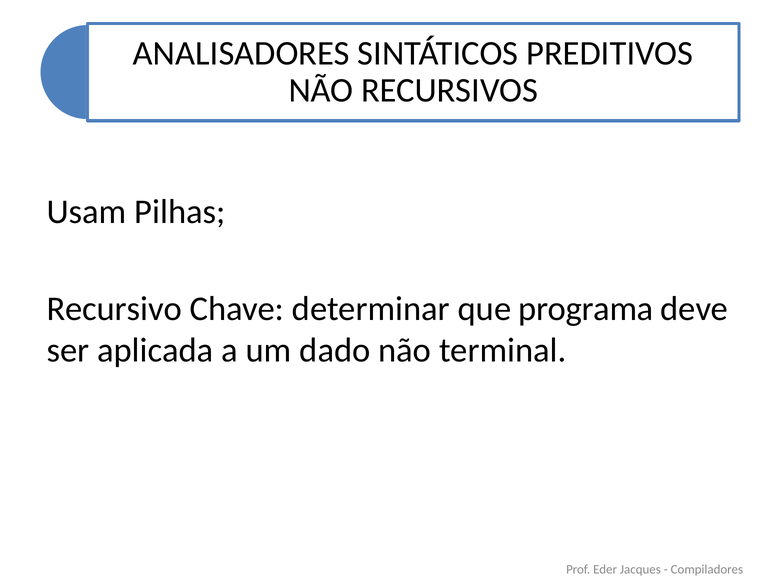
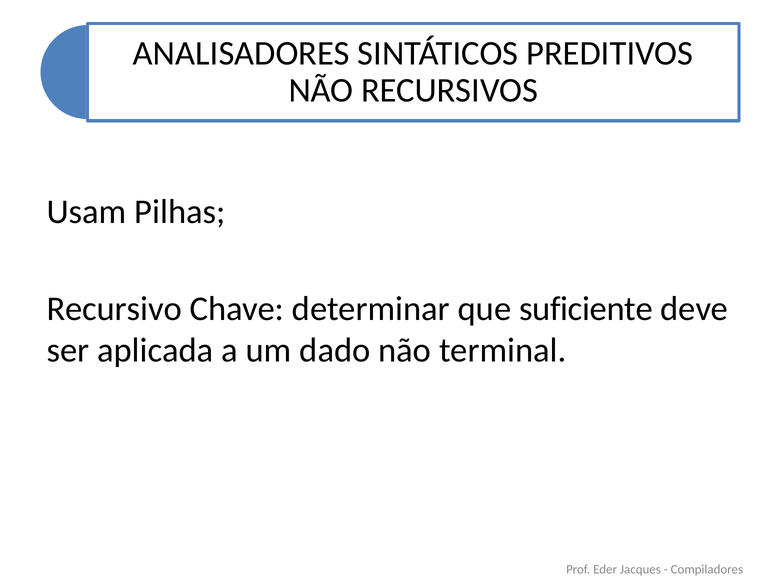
programa: programa -> suficiente
